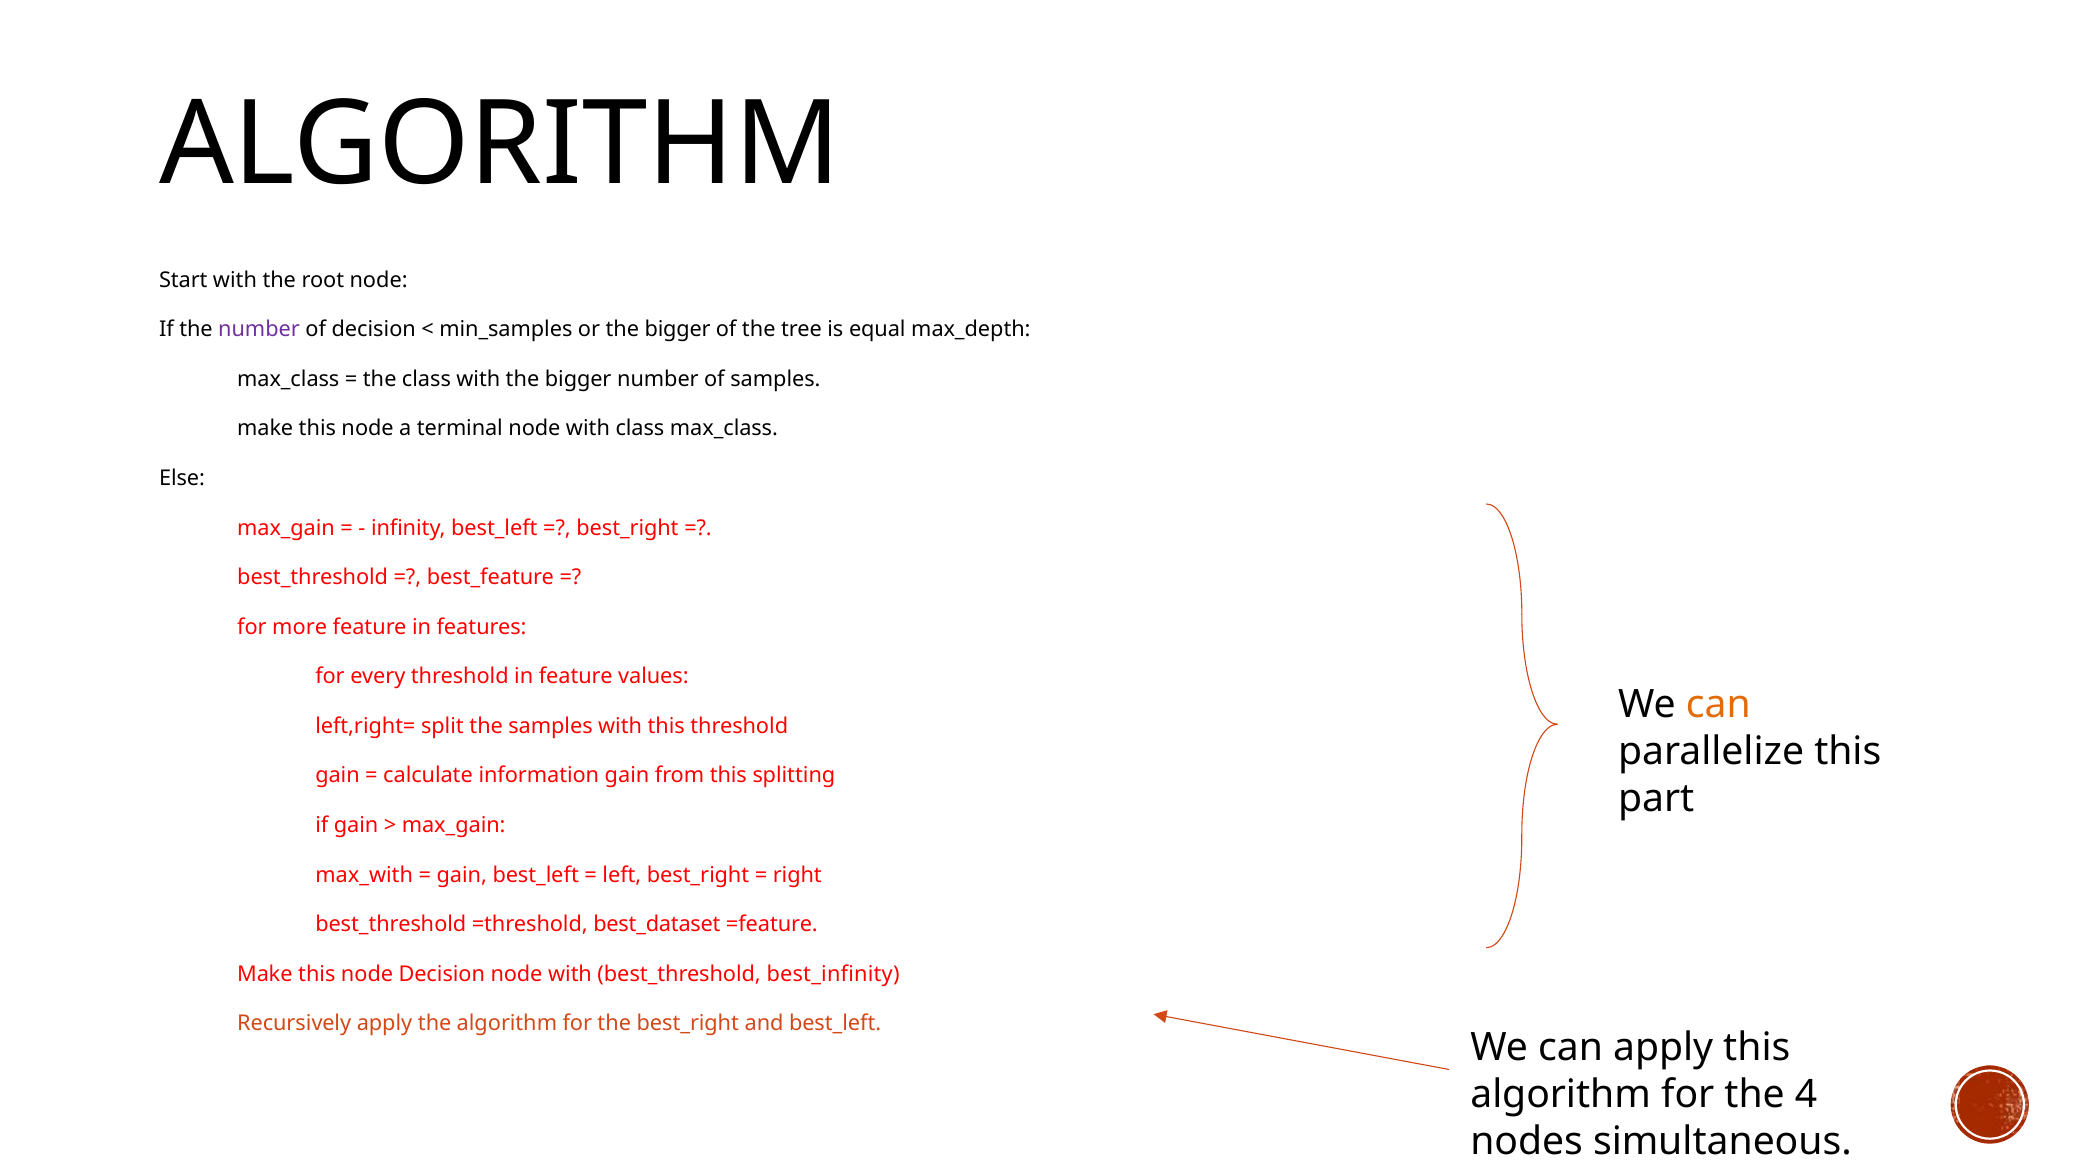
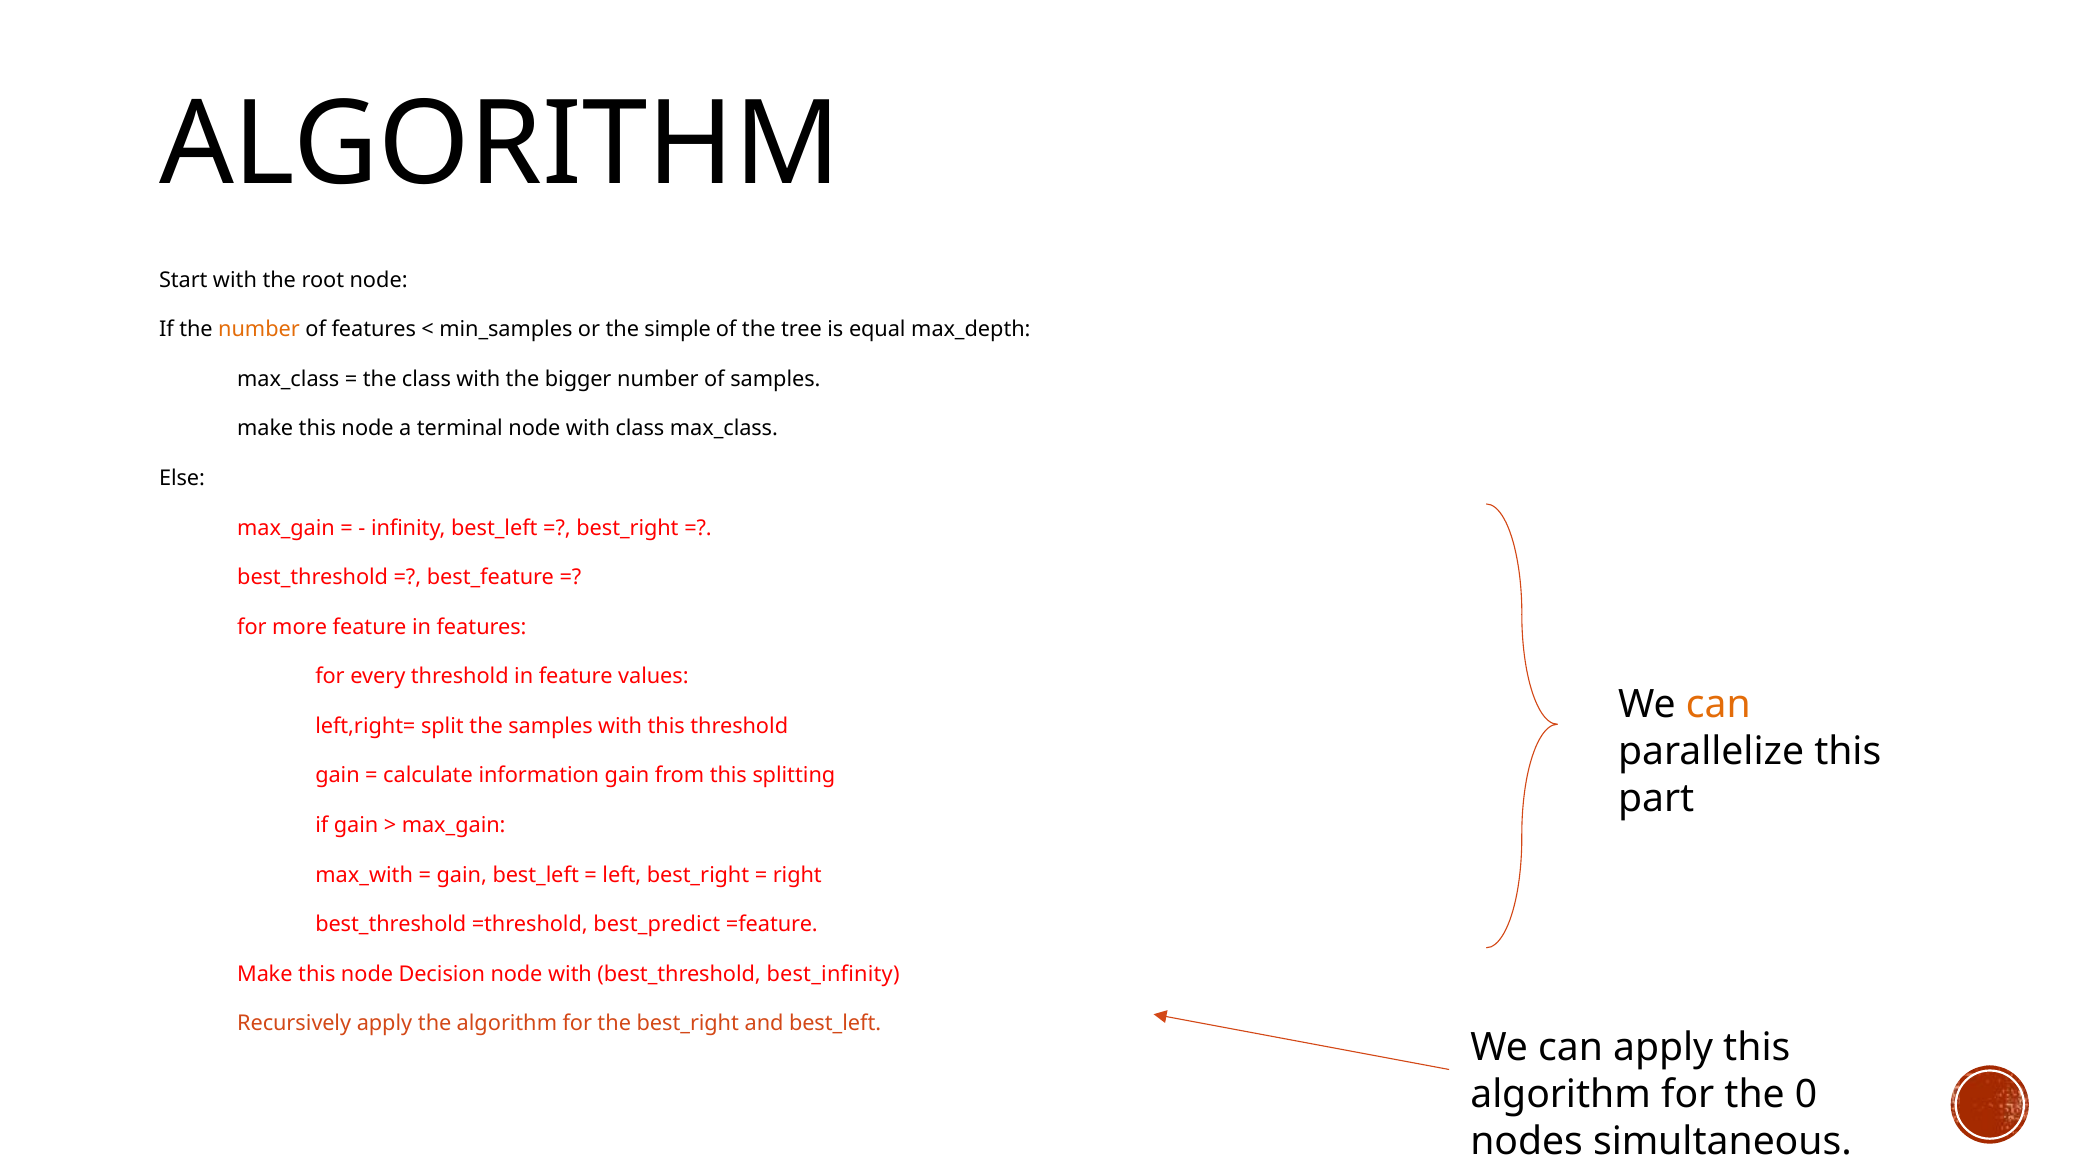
number at (259, 330) colour: purple -> orange
of decision: decision -> features
or the bigger: bigger -> simple
best_dataset: best_dataset -> best_predict
4: 4 -> 0
